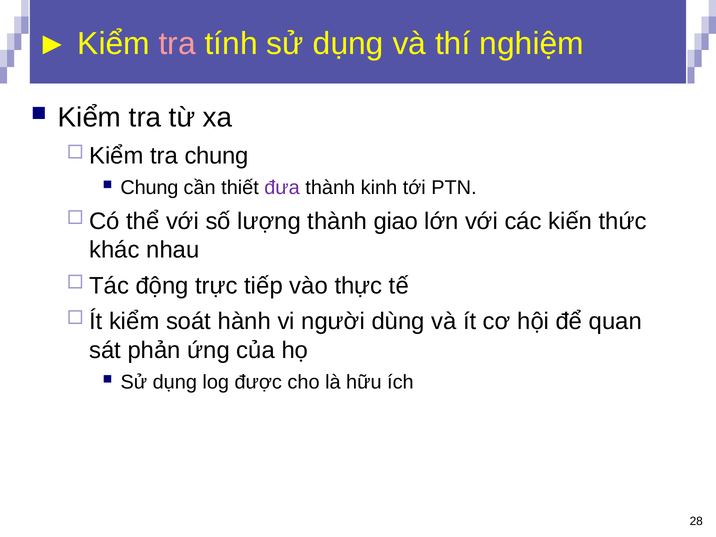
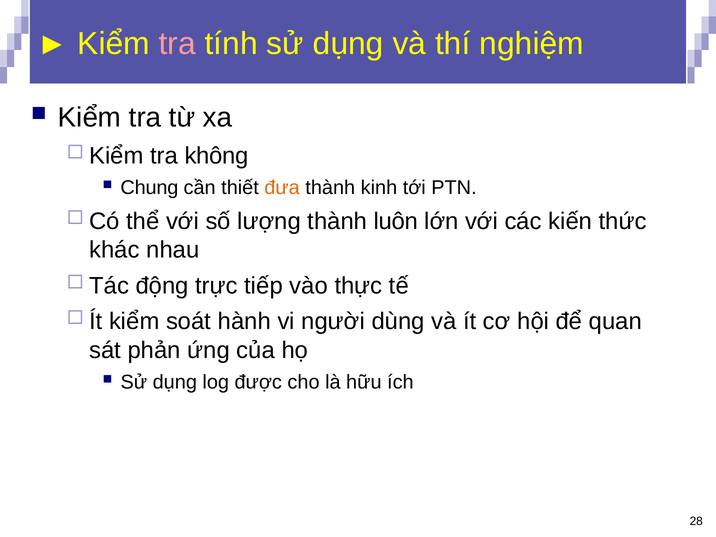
tra chung: chung -> không
đưa colour: purple -> orange
giao: giao -> luôn
